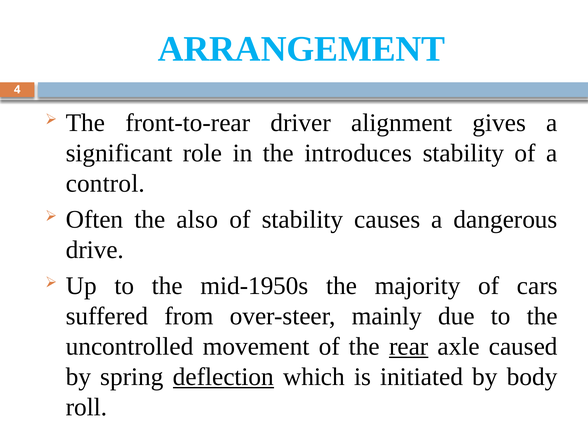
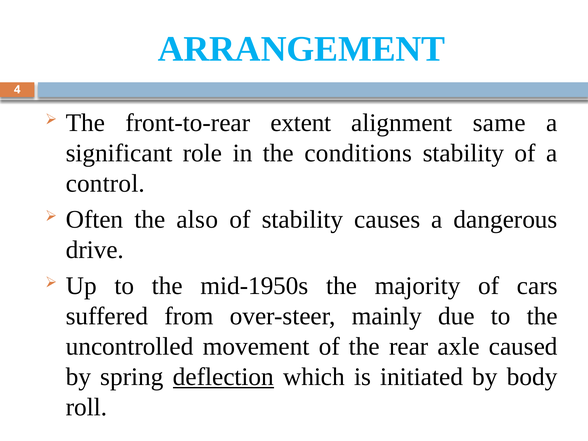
driver: driver -> extent
gives: gives -> same
introduces: introduces -> conditions
rear underline: present -> none
